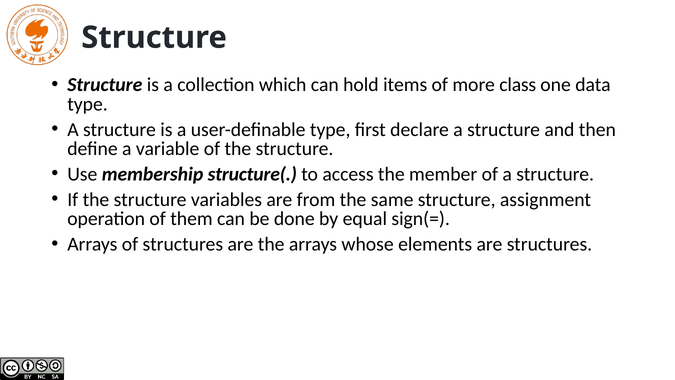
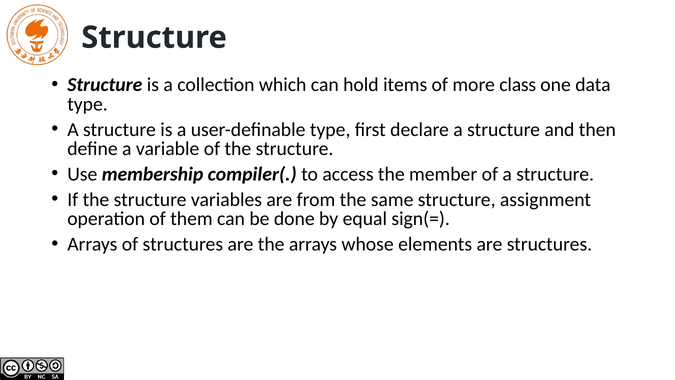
structure(: structure( -> compiler(
